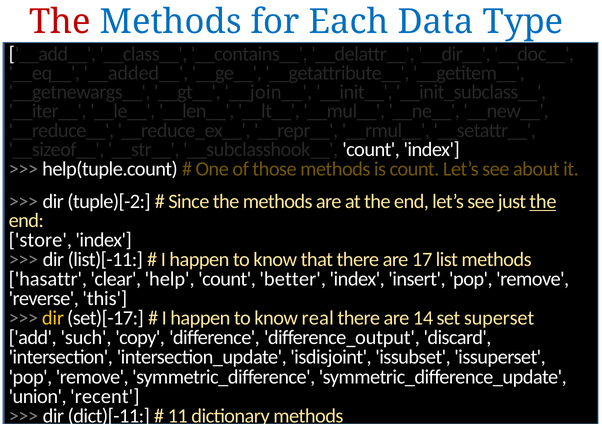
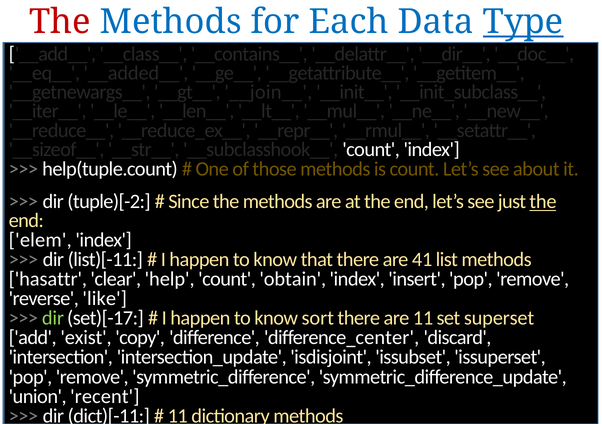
Type underline: none -> present
store: store -> elem
17: 17 -> 41
better: better -> obtain
this: this -> like
dir at (53, 318) colour: yellow -> light green
real: real -> sort
are 14: 14 -> 11
such: such -> exist
output: output -> center
